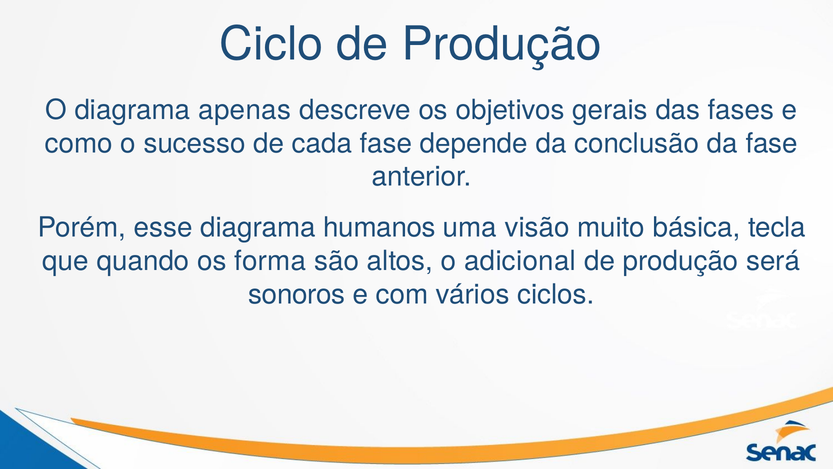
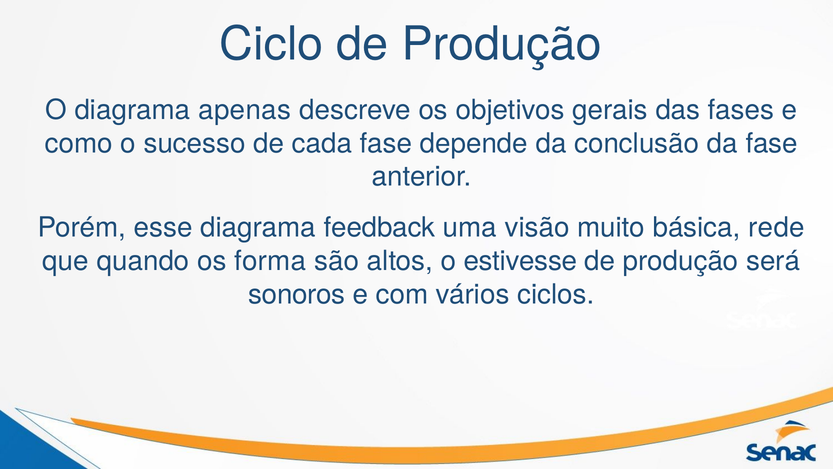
humanos: humanos -> feedback
tecla: tecla -> rede
adicional: adicional -> estivesse
